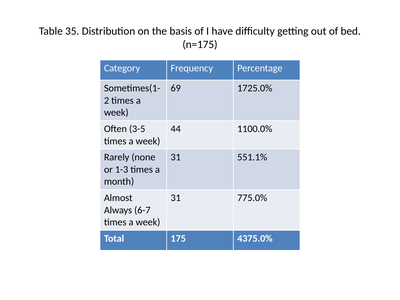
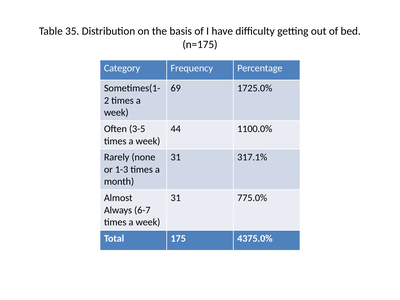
551.1%: 551.1% -> 317.1%
